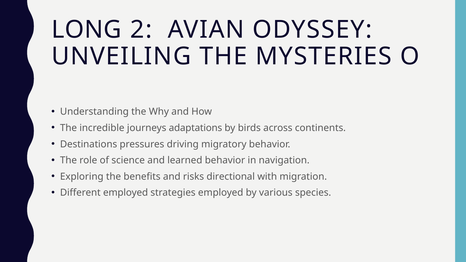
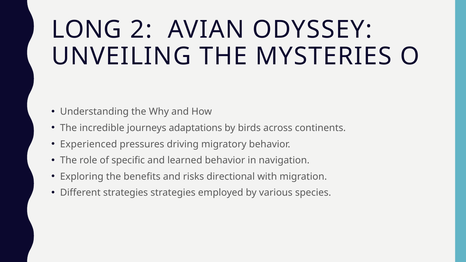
Destinations: Destinations -> Experienced
science: science -> specific
Different employed: employed -> strategies
